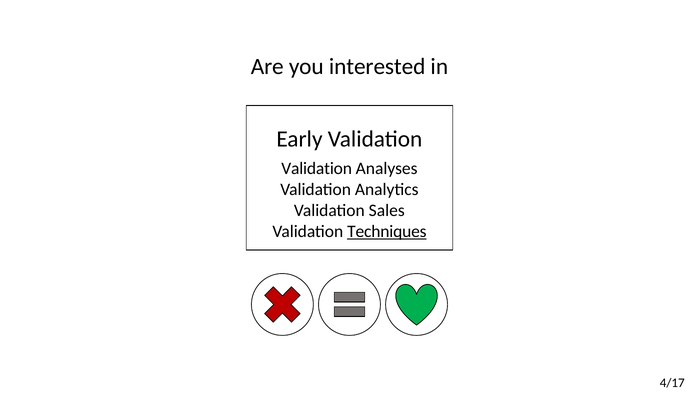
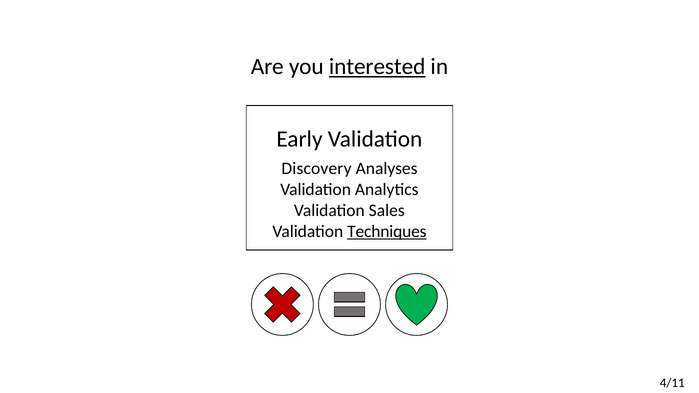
interested underline: none -> present
Validation at (317, 169): Validation -> Discovery
4/17: 4/17 -> 4/11
